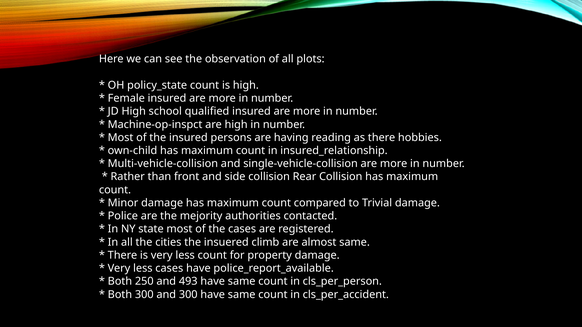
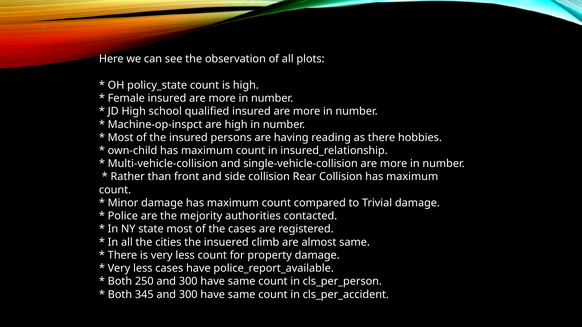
250 and 493: 493 -> 300
Both 300: 300 -> 345
